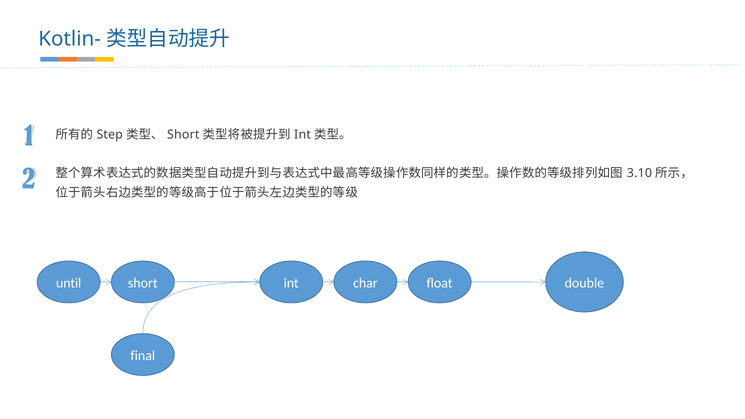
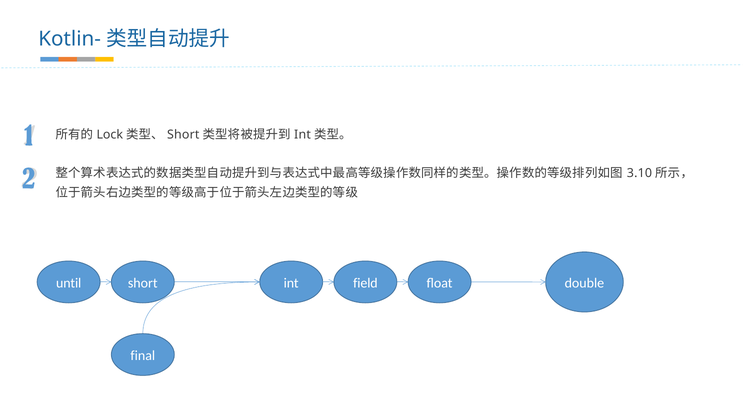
Step: Step -> Lock
char: char -> field
